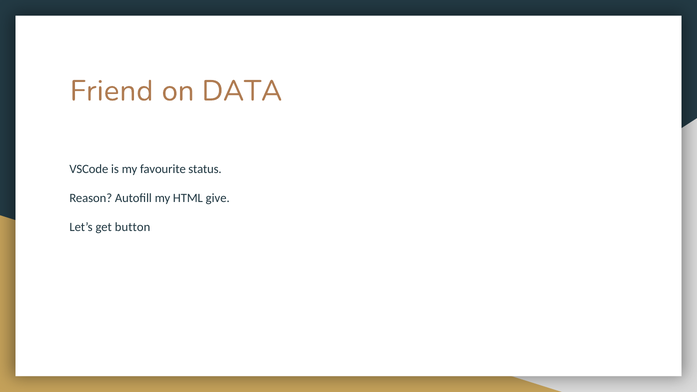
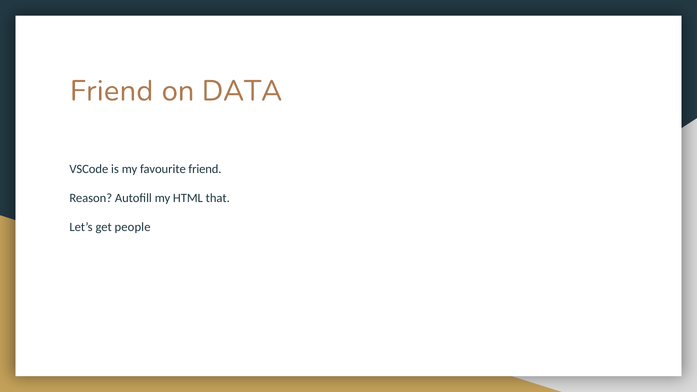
favourite status: status -> friend
give: give -> that
button: button -> people
